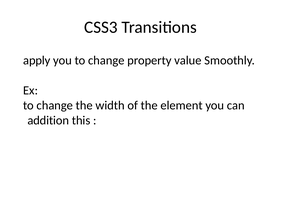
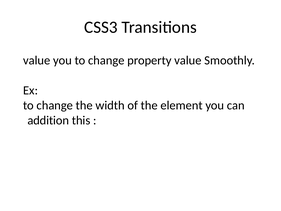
apply at (37, 60): apply -> value
